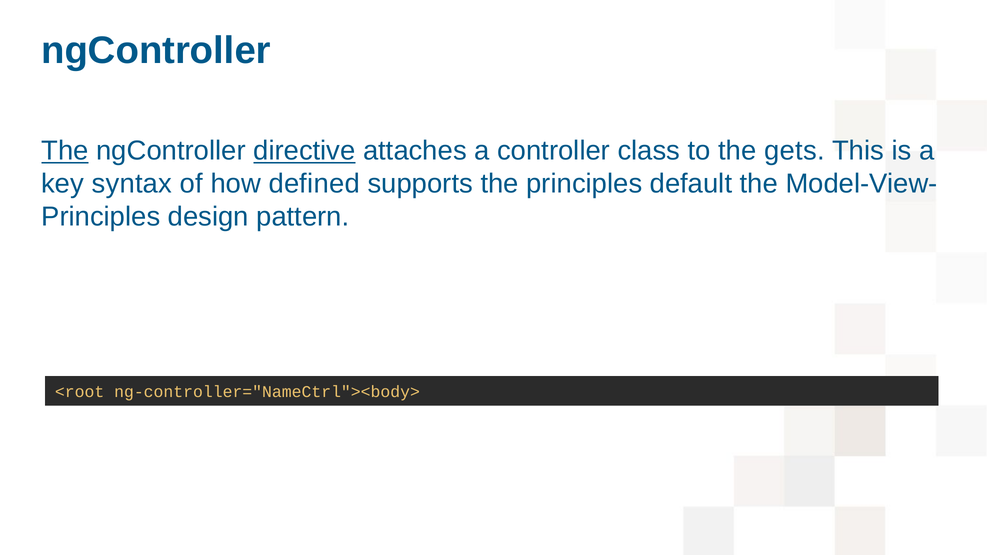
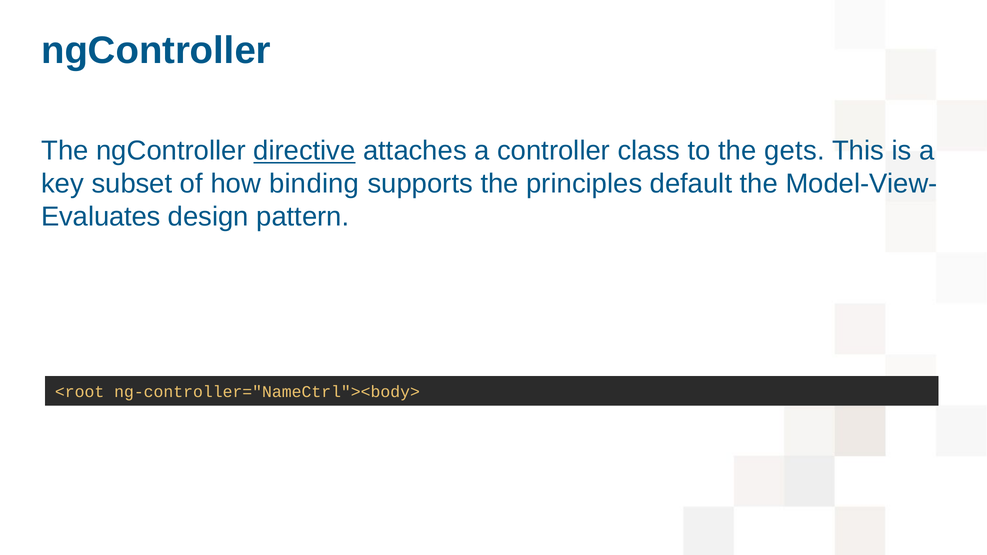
The at (65, 151) underline: present -> none
syntax: syntax -> subset
defined: defined -> binding
Principles at (101, 217): Principles -> Evaluates
